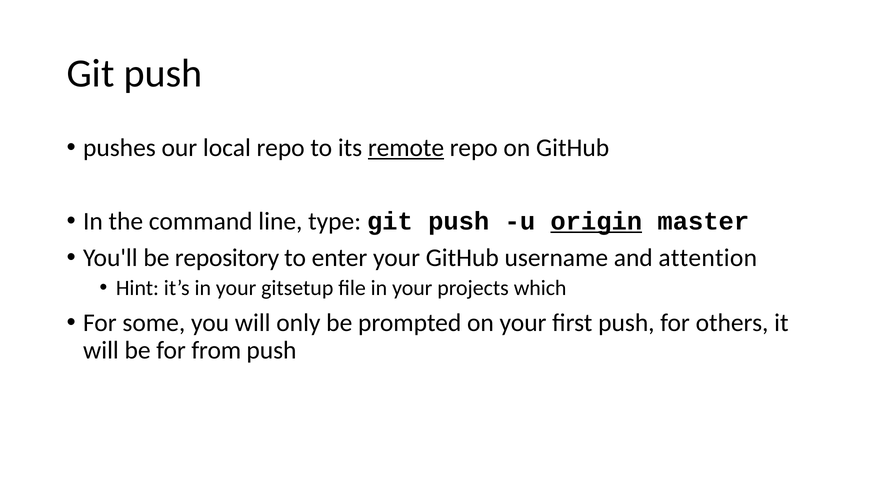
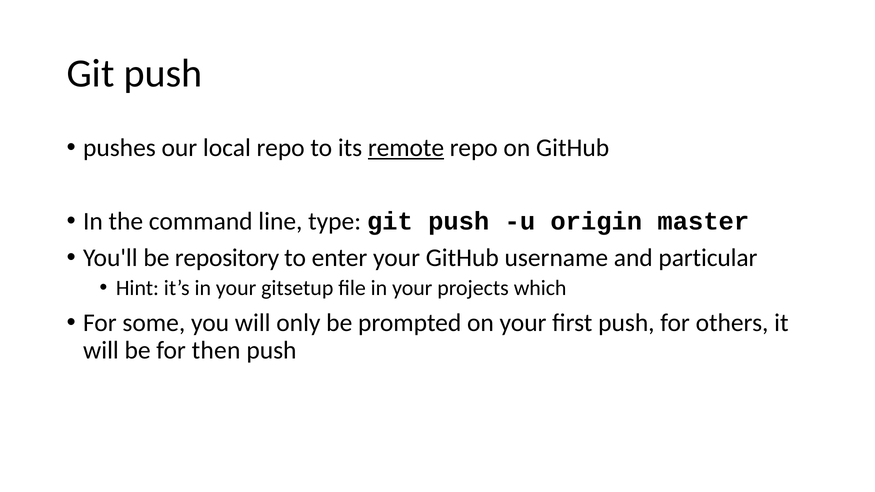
origin underline: present -> none
attention: attention -> particular
from: from -> then
